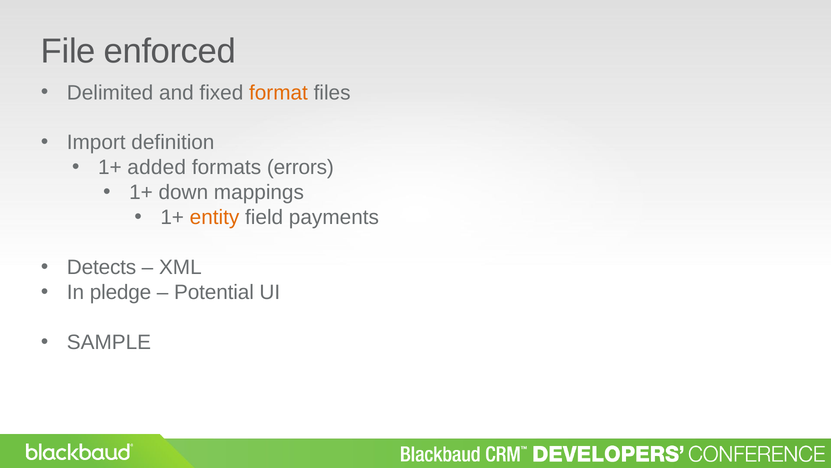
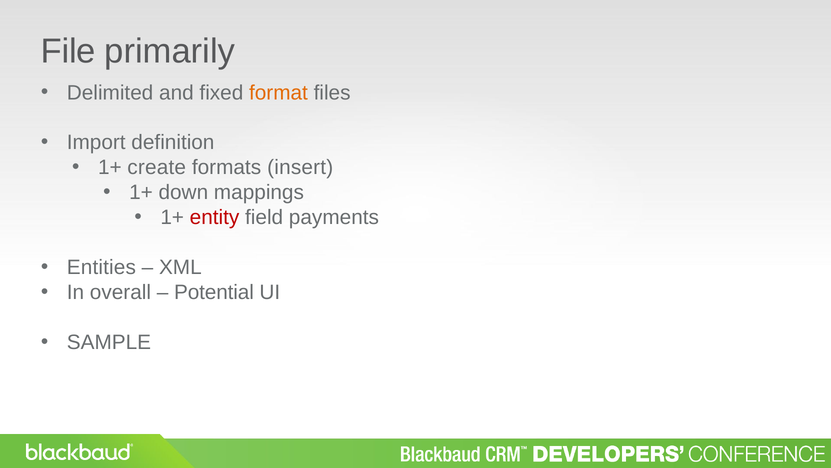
enforced: enforced -> primarily
added: added -> create
errors: errors -> insert
entity colour: orange -> red
Detects: Detects -> Entities
pledge: pledge -> overall
